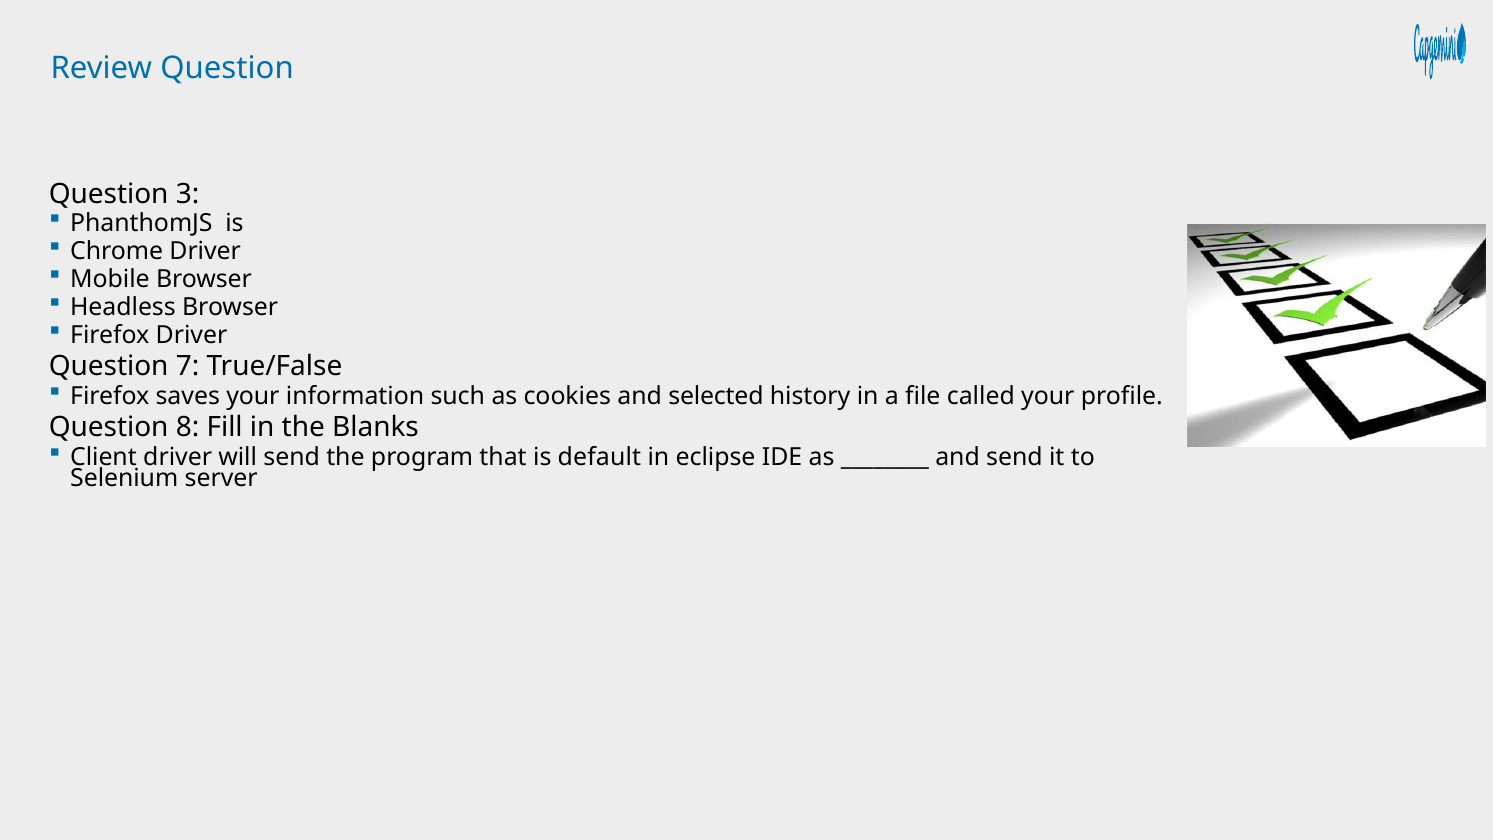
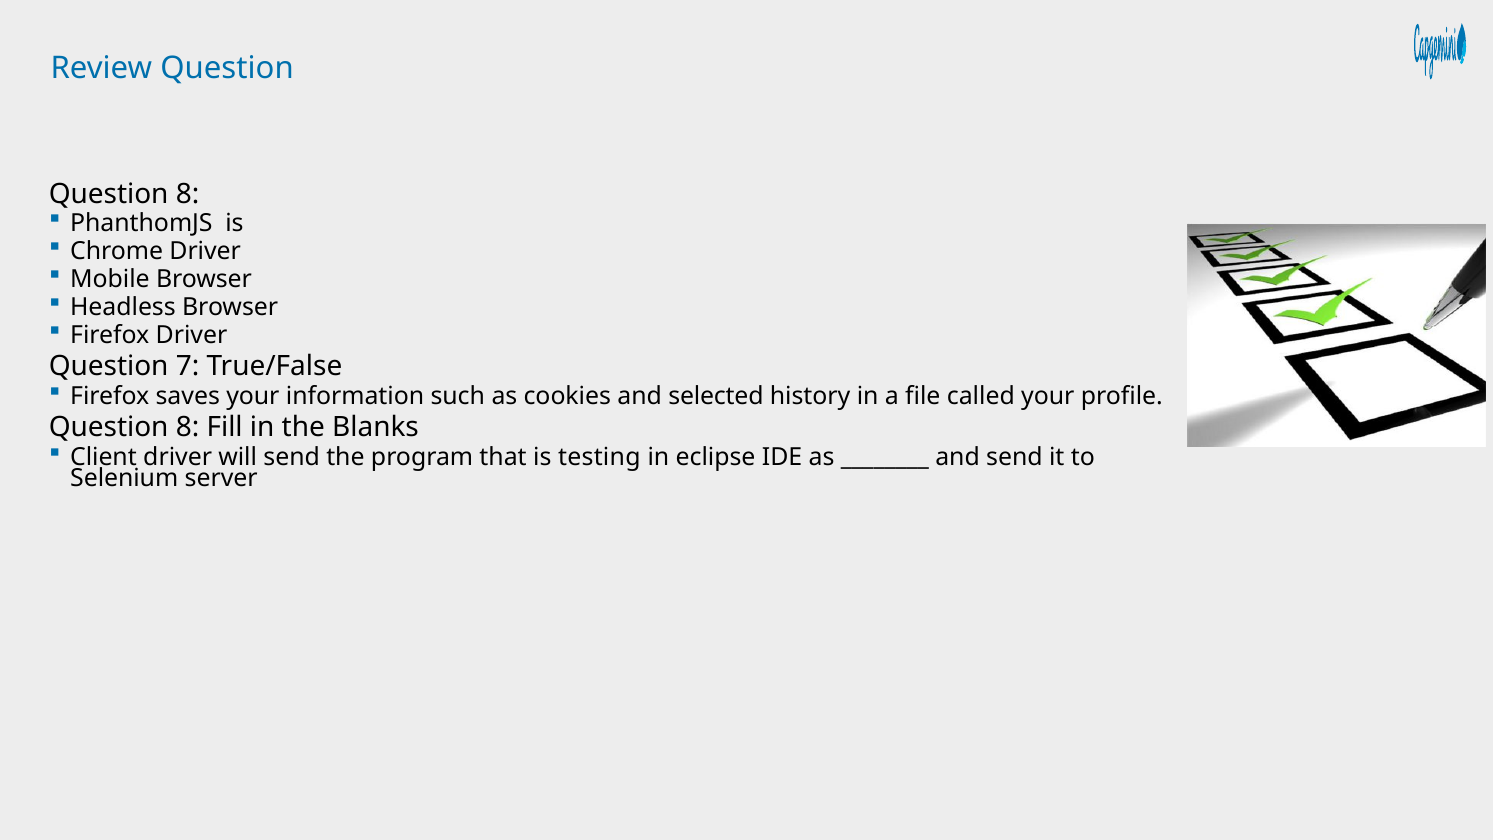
3 at (188, 194): 3 -> 8
default: default -> testing
